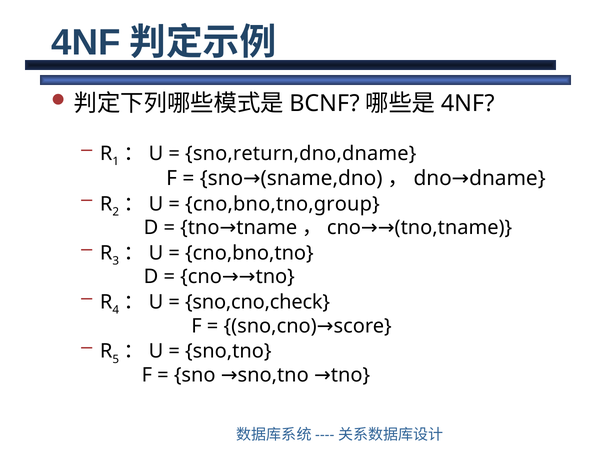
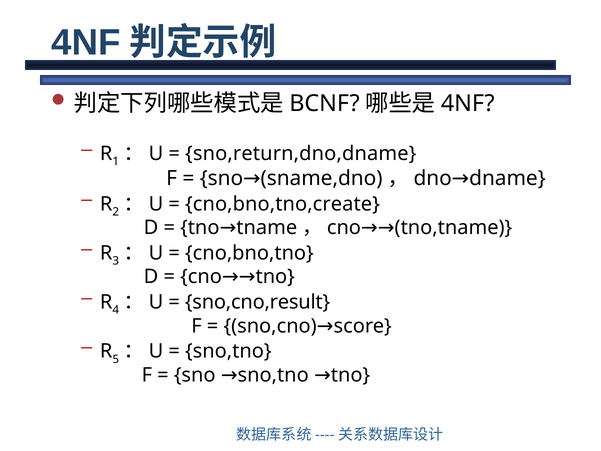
cno,bno,tno,group: cno,bno,tno,group -> cno,bno,tno,create
sno,cno,check: sno,cno,check -> sno,cno,result
